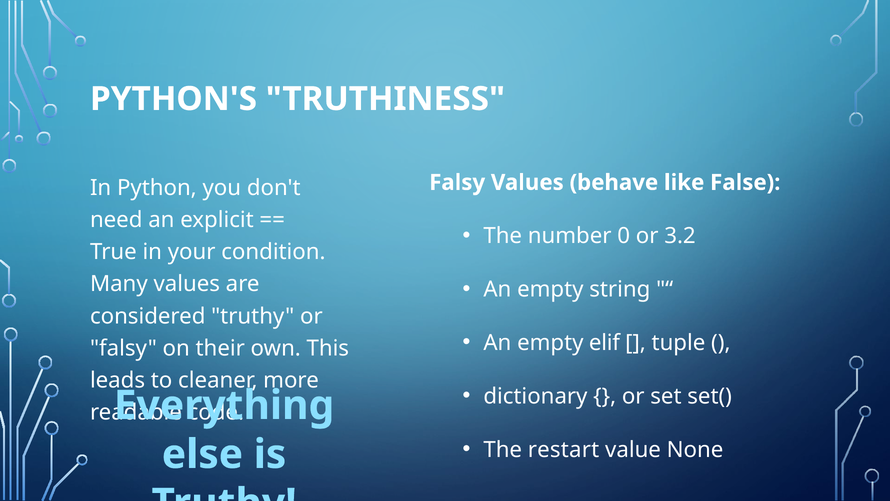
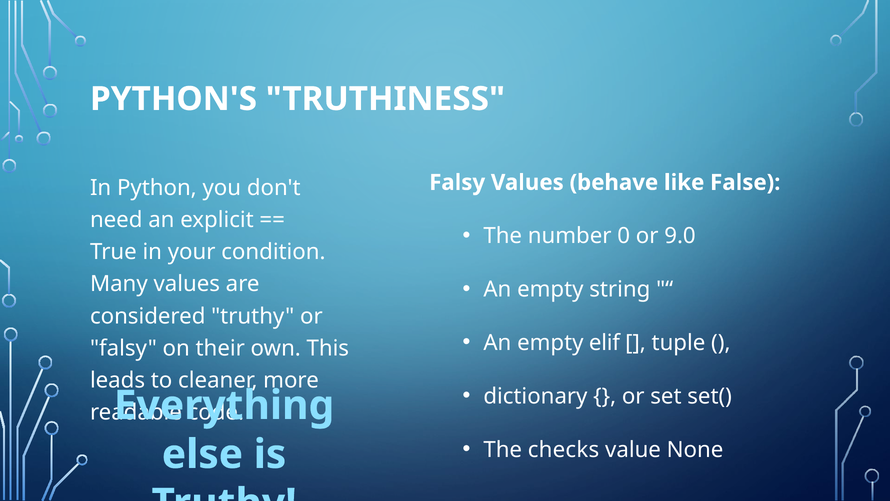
3.2: 3.2 -> 9.0
restart: restart -> checks
